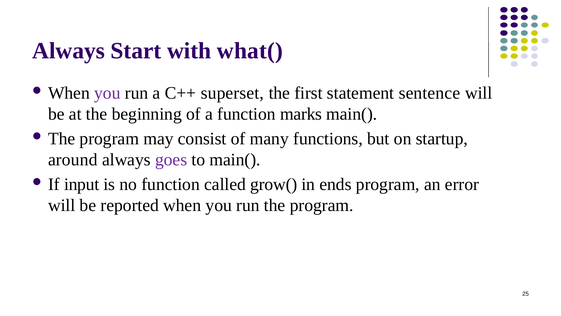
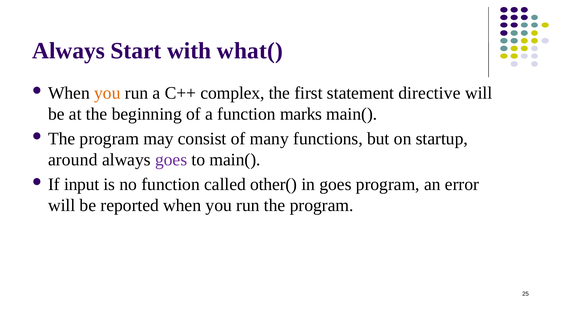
you at (107, 93) colour: purple -> orange
superset: superset -> complex
sentence: sentence -> directive
grow(: grow( -> other(
in ends: ends -> goes
